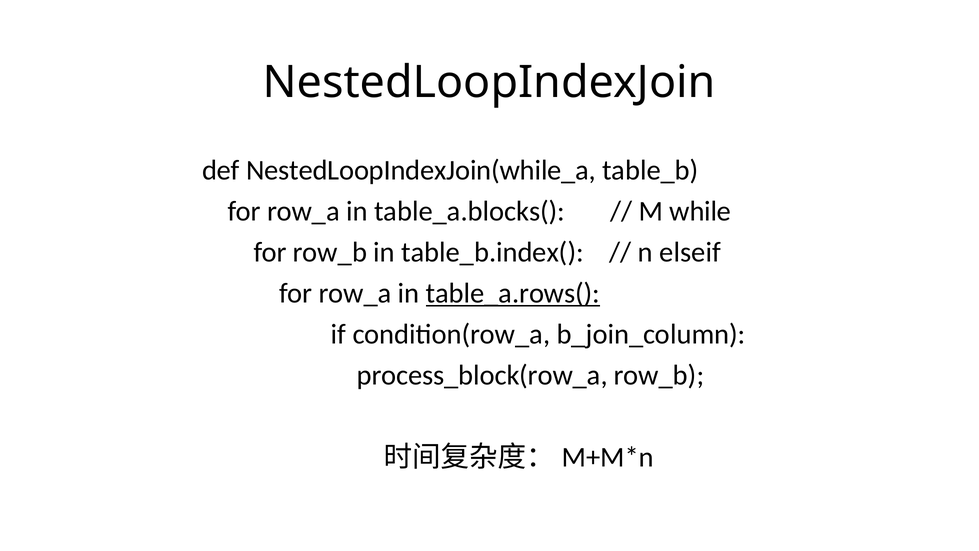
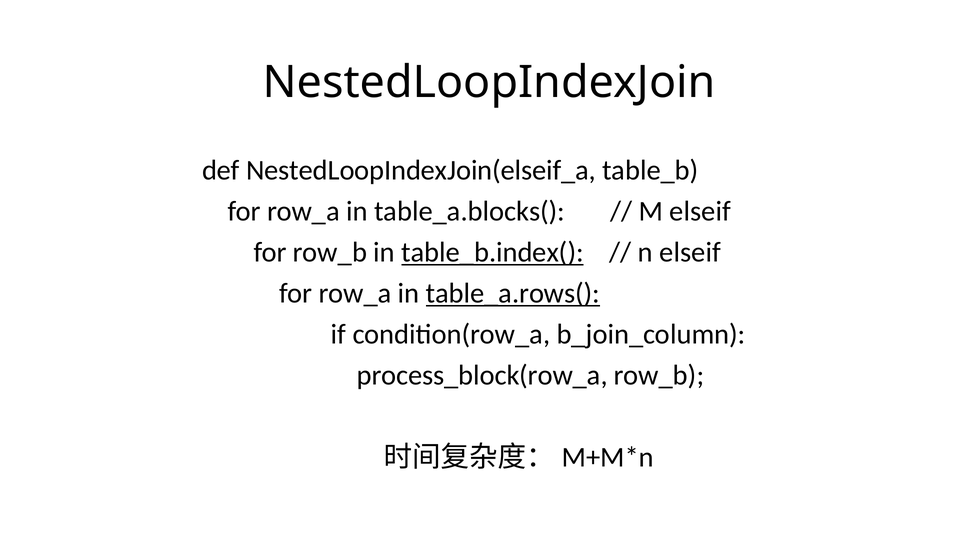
NestedLoopIndexJoin(while_a: NestedLoopIndexJoin(while_a -> NestedLoopIndexJoin(elseif_a
M while: while -> elseif
table_b.index( underline: none -> present
